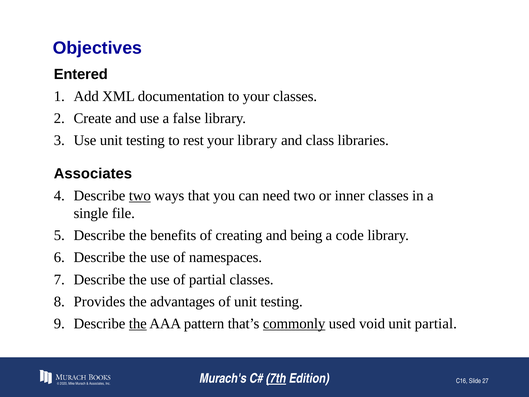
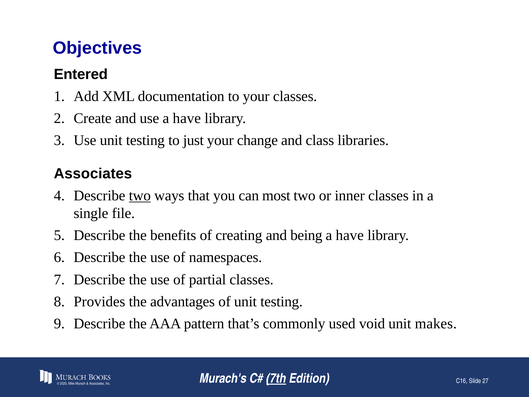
use a false: false -> have
rest: rest -> just
your library: library -> change
need: need -> most
code at (350, 235): code -> have
the at (138, 323) underline: present -> none
commonly underline: present -> none
unit partial: partial -> makes
